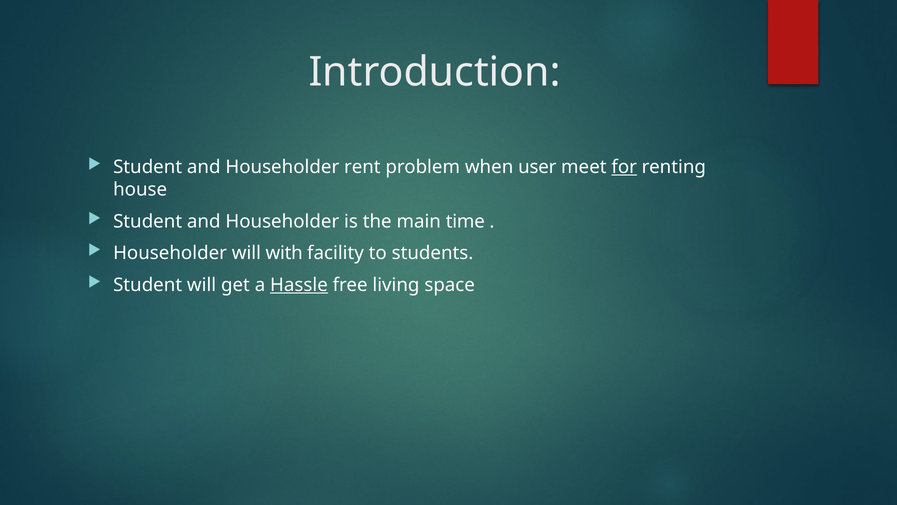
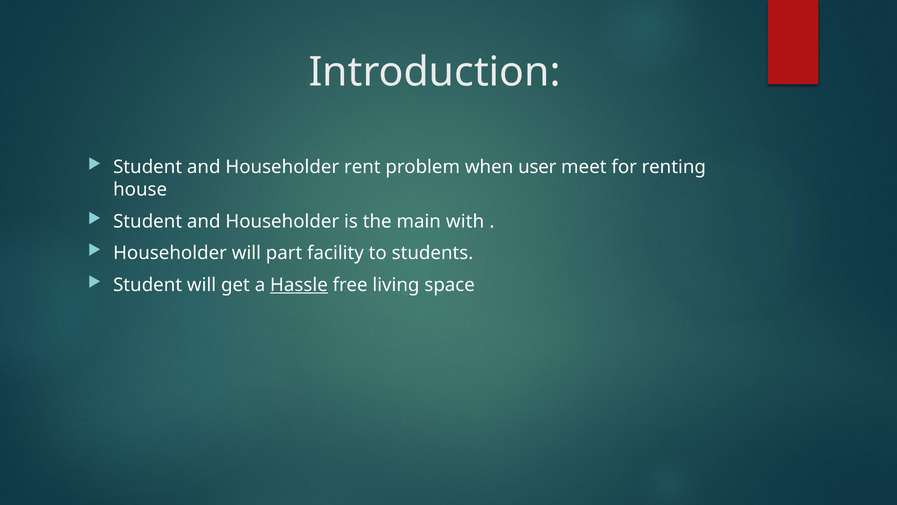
for underline: present -> none
time: time -> with
with: with -> part
